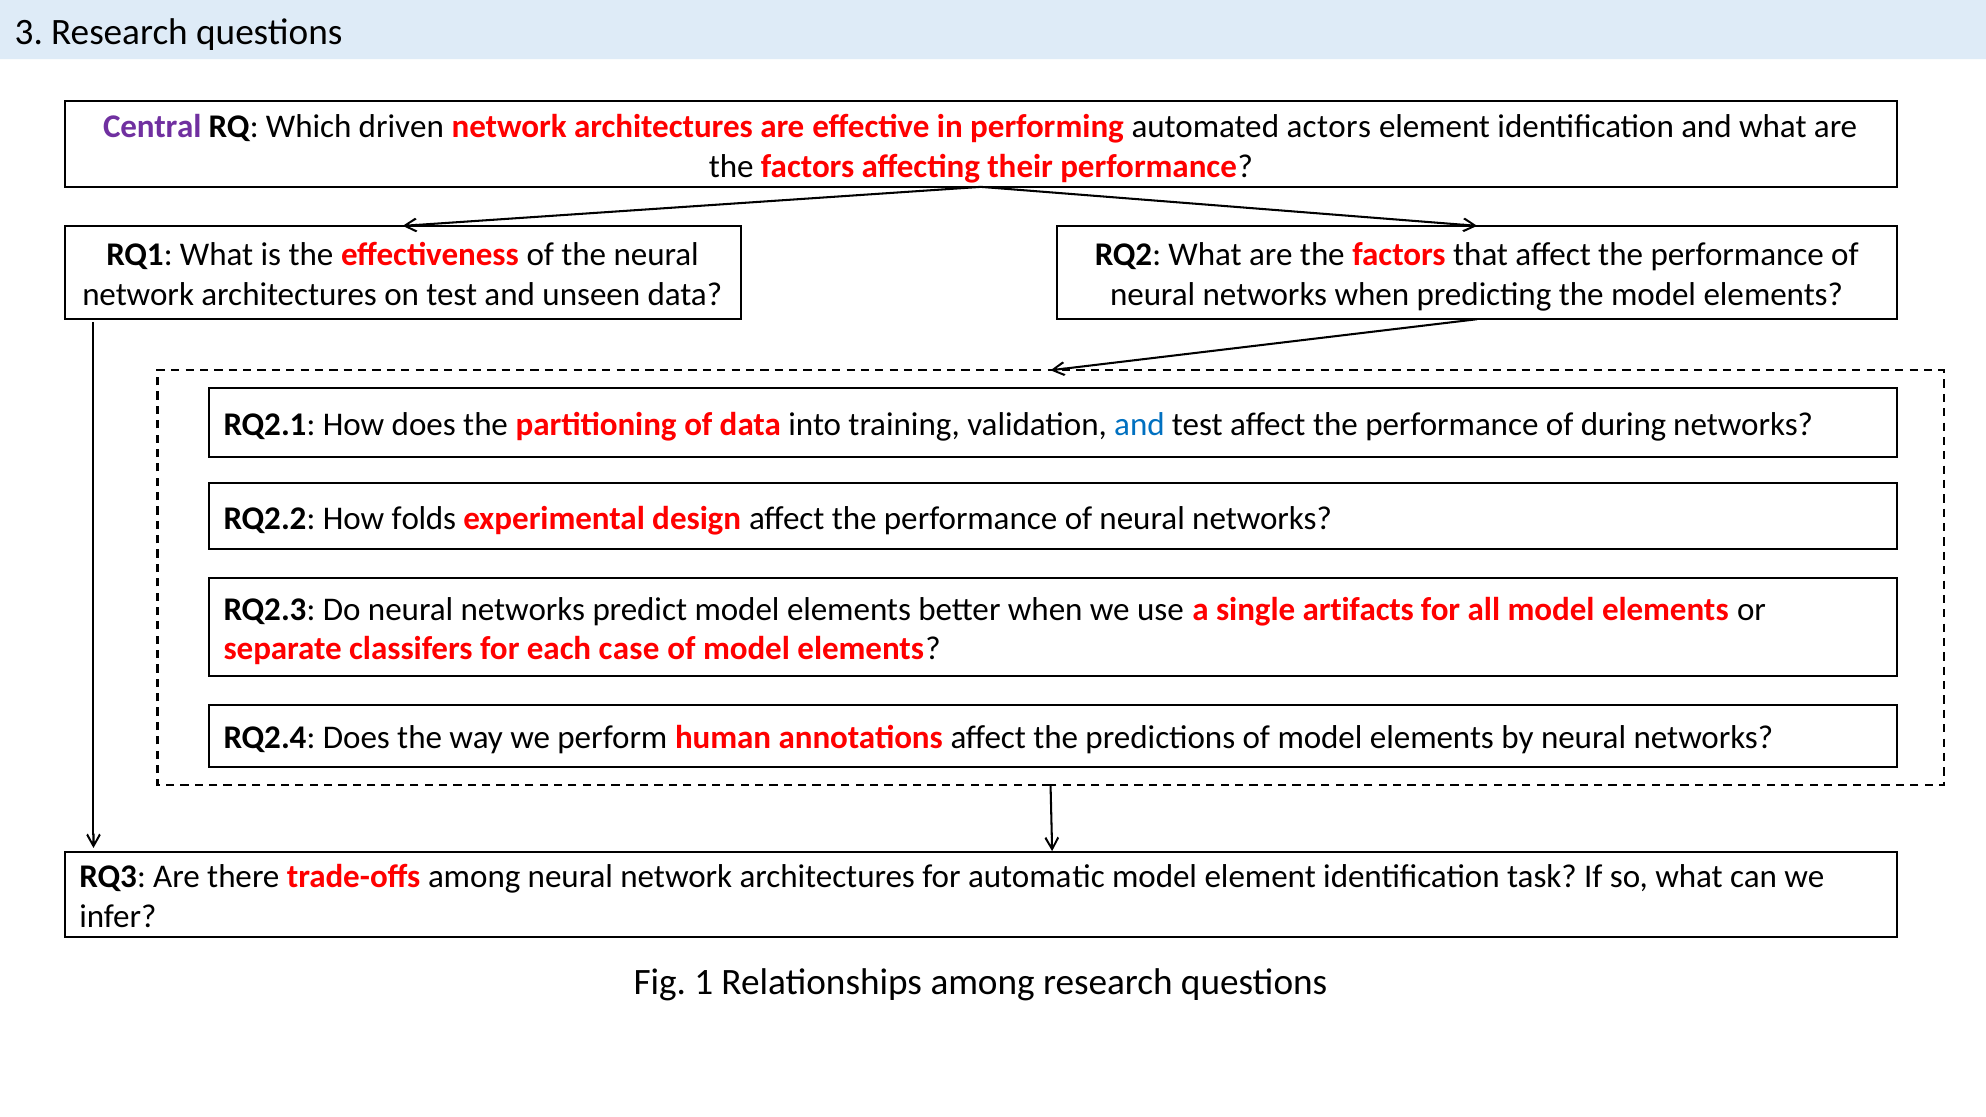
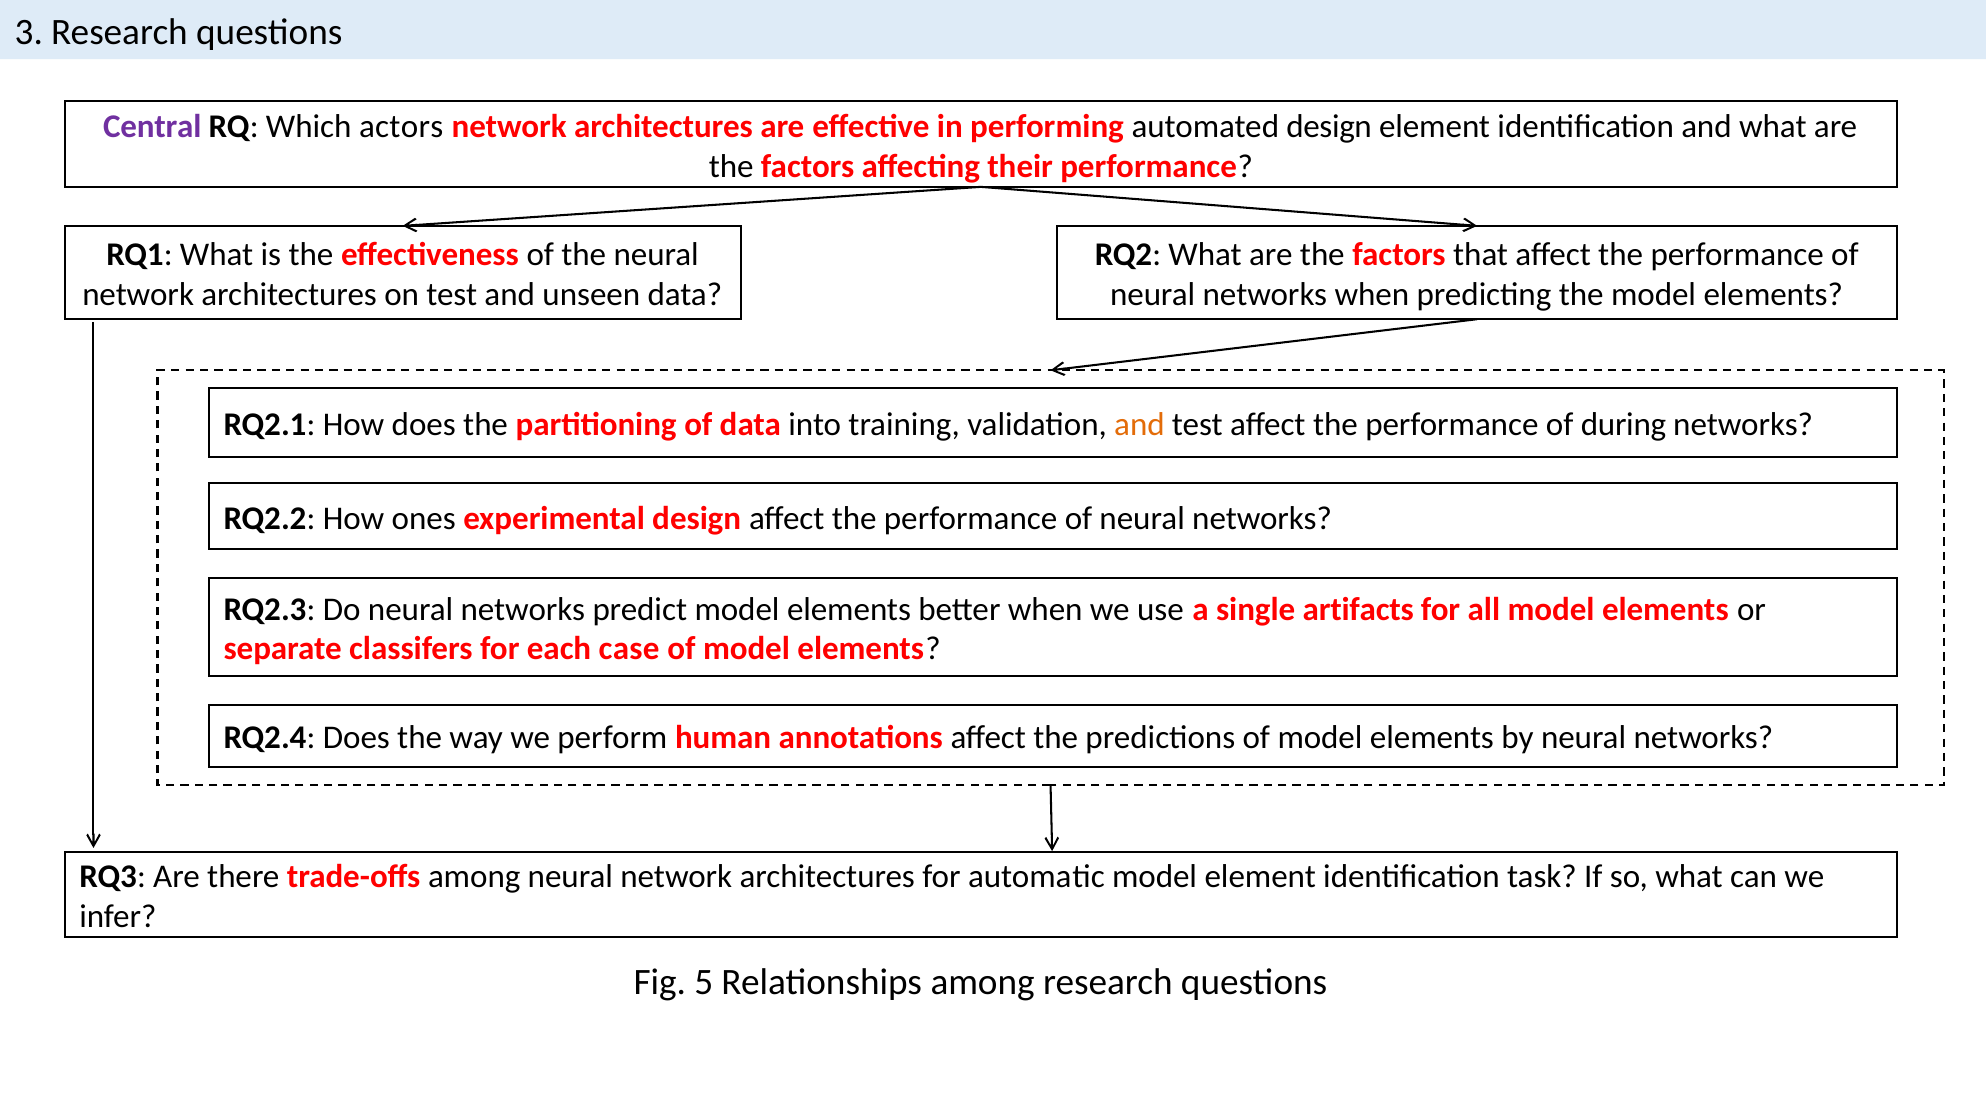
driven: driven -> actors
automated actors: actors -> design
and at (1139, 425) colour: blue -> orange
folds: folds -> ones
1: 1 -> 5
